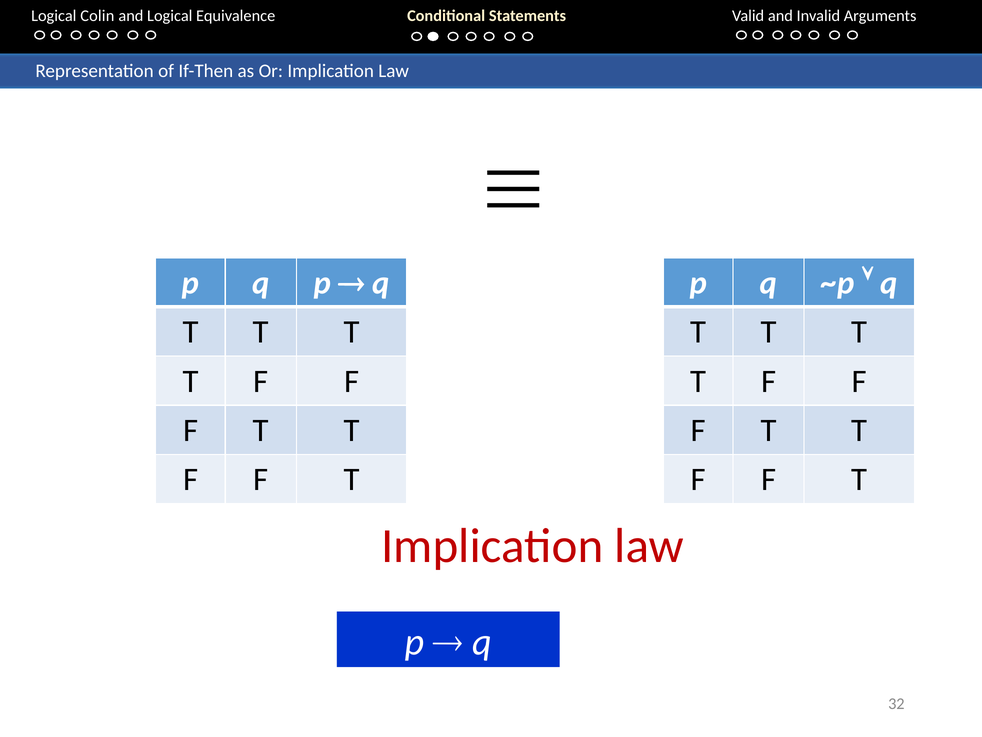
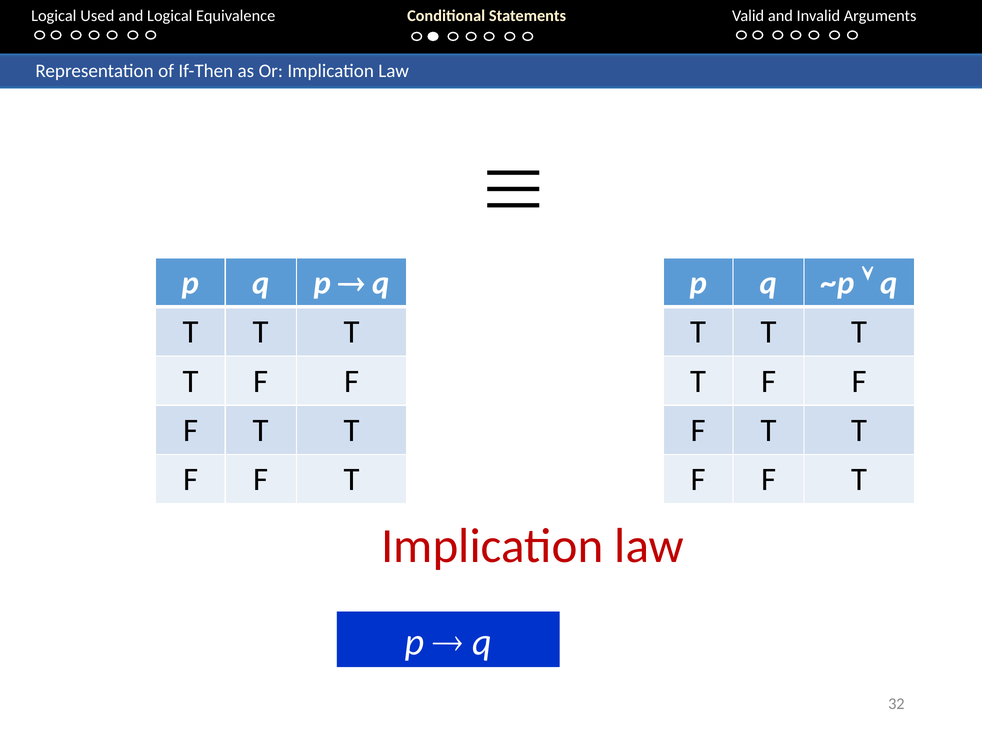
Colin: Colin -> Used
